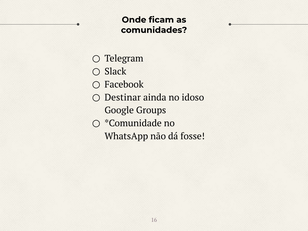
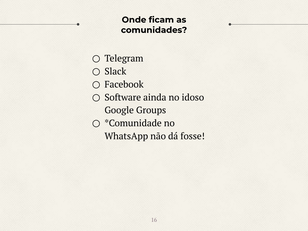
Destinar: Destinar -> Software
